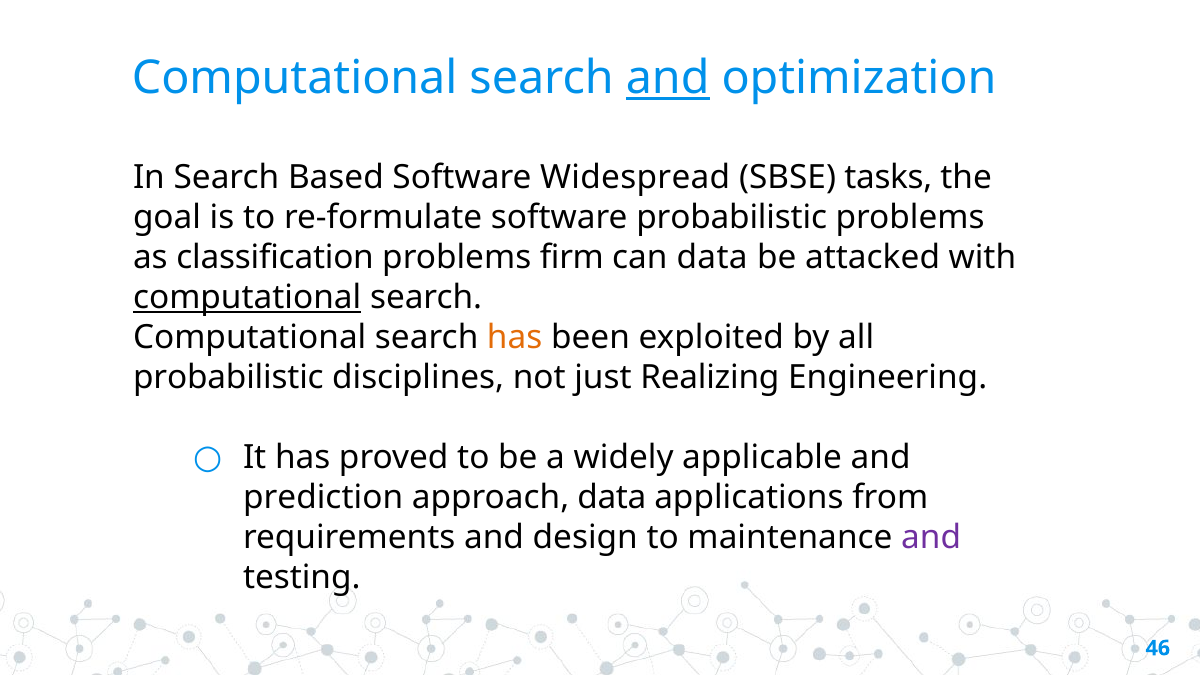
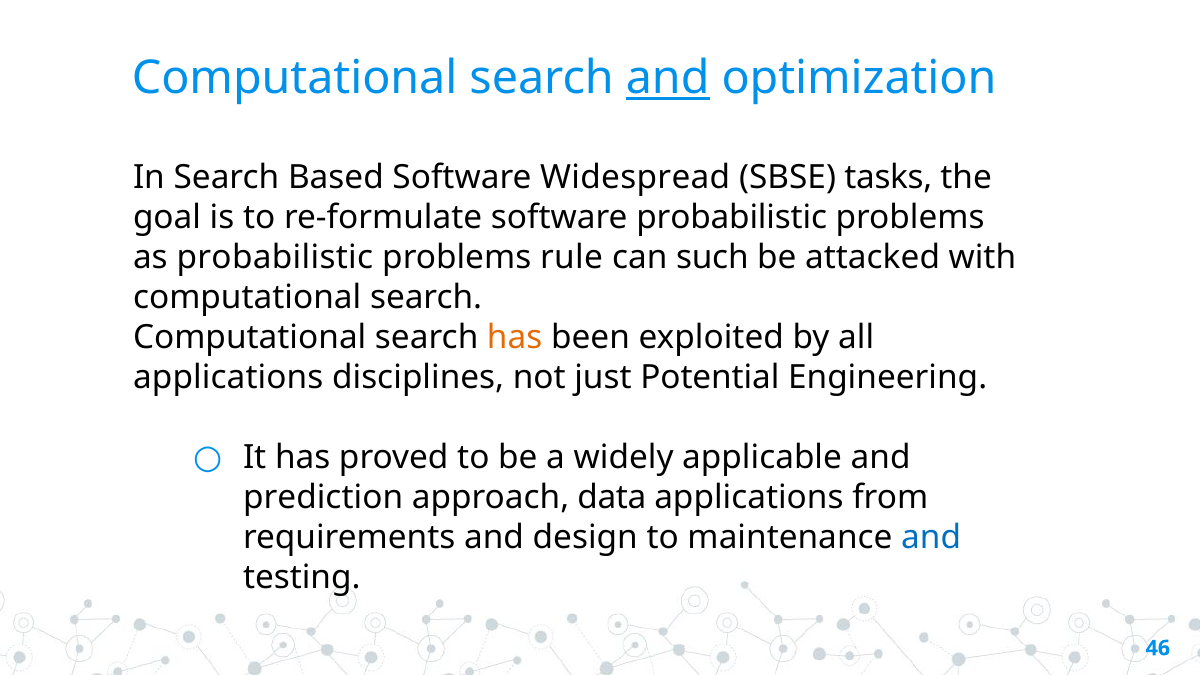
as classification: classification -> probabilistic
firm: firm -> rule
can data: data -> such
computational at (247, 298) underline: present -> none
probabilistic at (228, 378): probabilistic -> applications
Realizing: Realizing -> Potential
and at (931, 538) colour: purple -> blue
